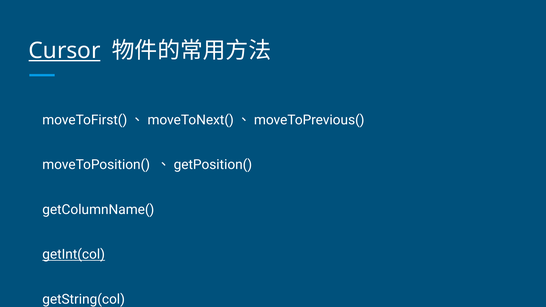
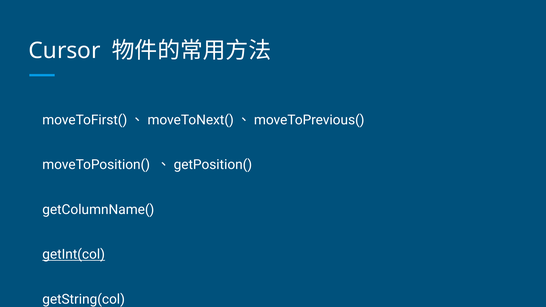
Cursor underline: present -> none
